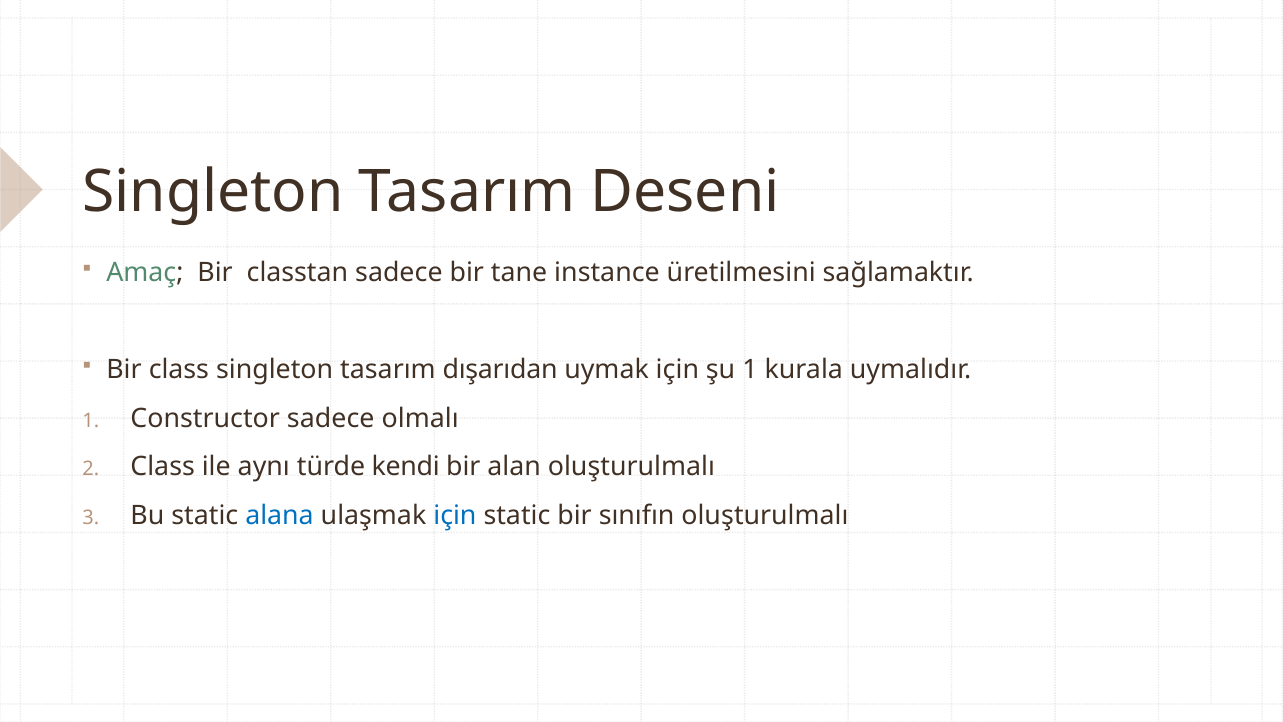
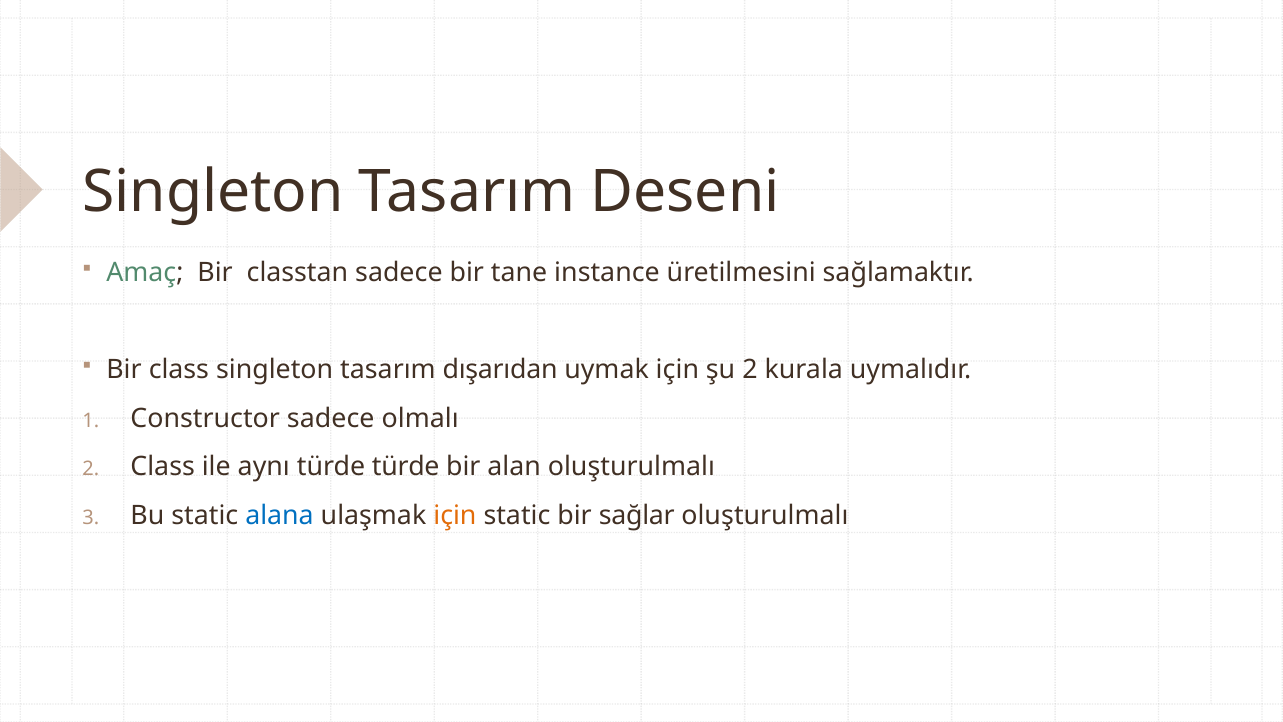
şu 1: 1 -> 2
türde kendi: kendi -> türde
için at (455, 515) colour: blue -> orange
sınıfın: sınıfın -> sağlar
